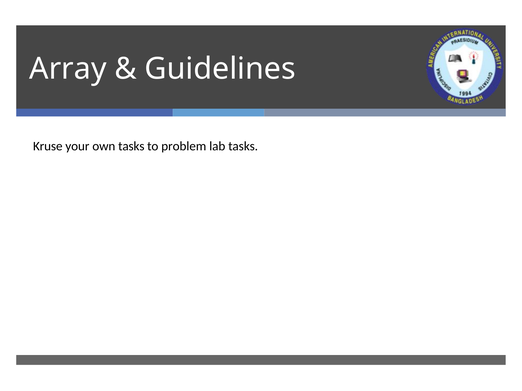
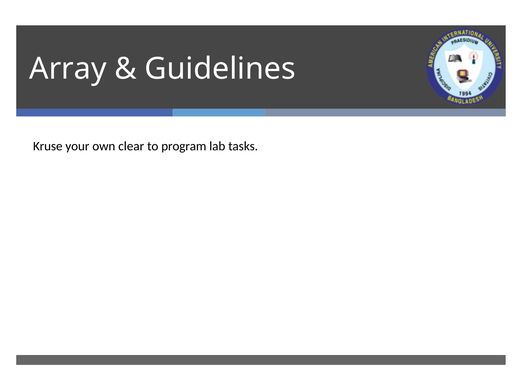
own tasks: tasks -> clear
problem: problem -> program
